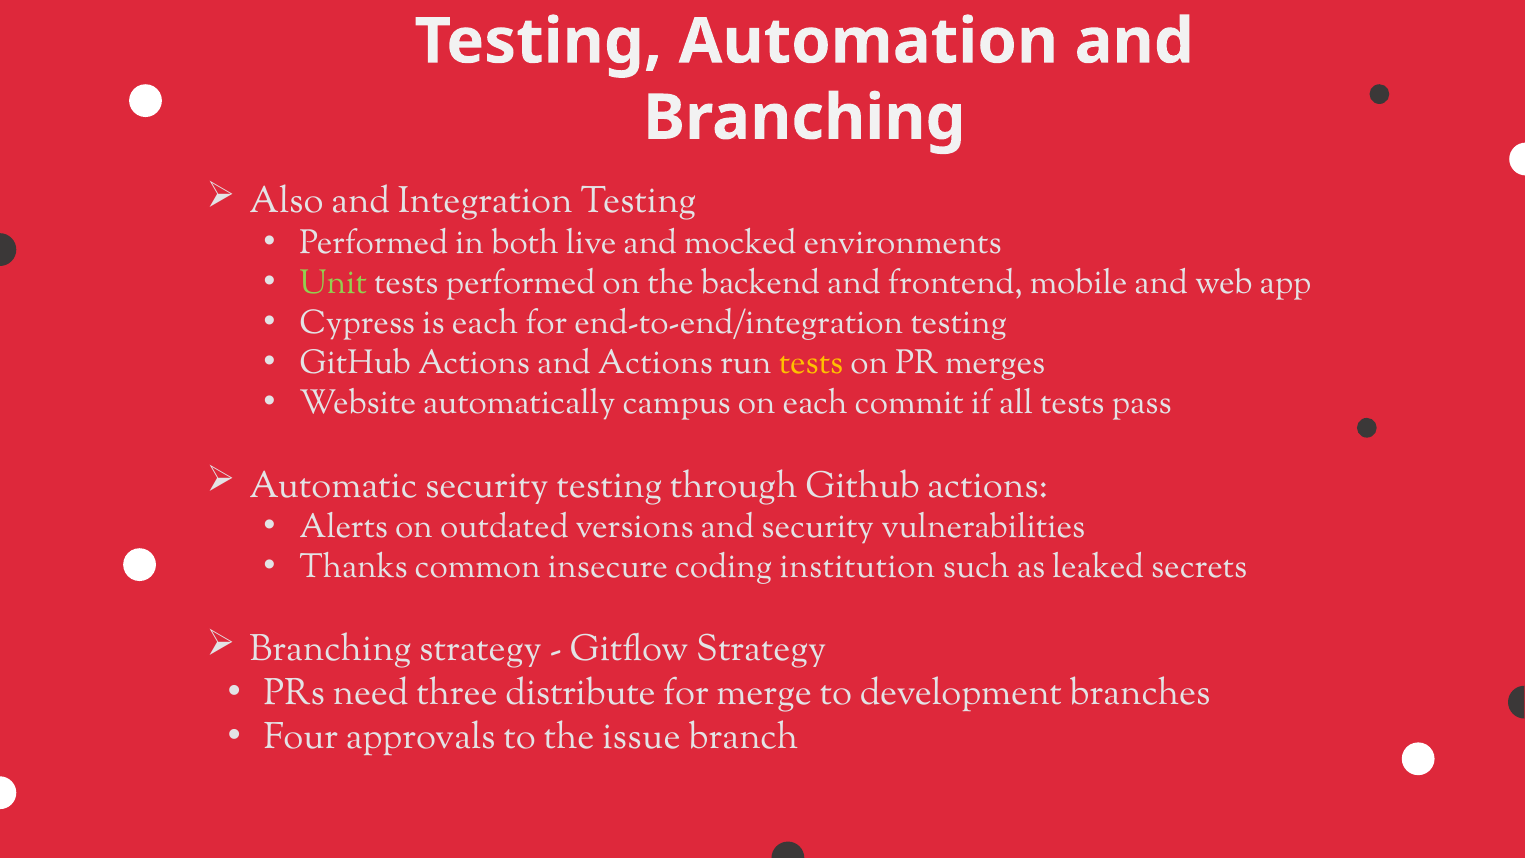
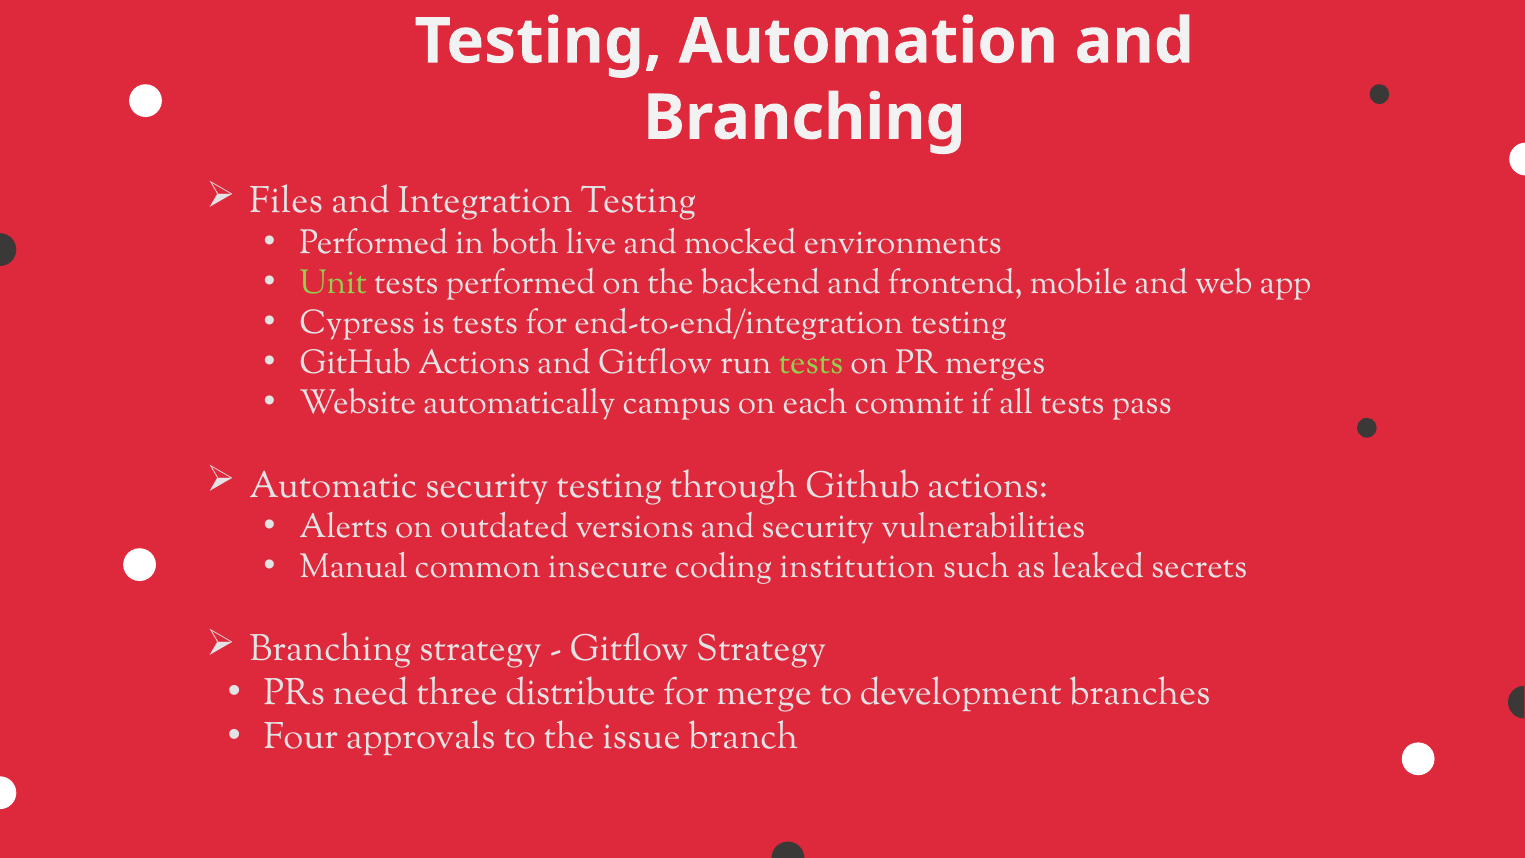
Also: Also -> Files
is each: each -> tests
and Actions: Actions -> Gitflow
tests at (811, 363) colour: yellow -> light green
Thanks: Thanks -> Manual
